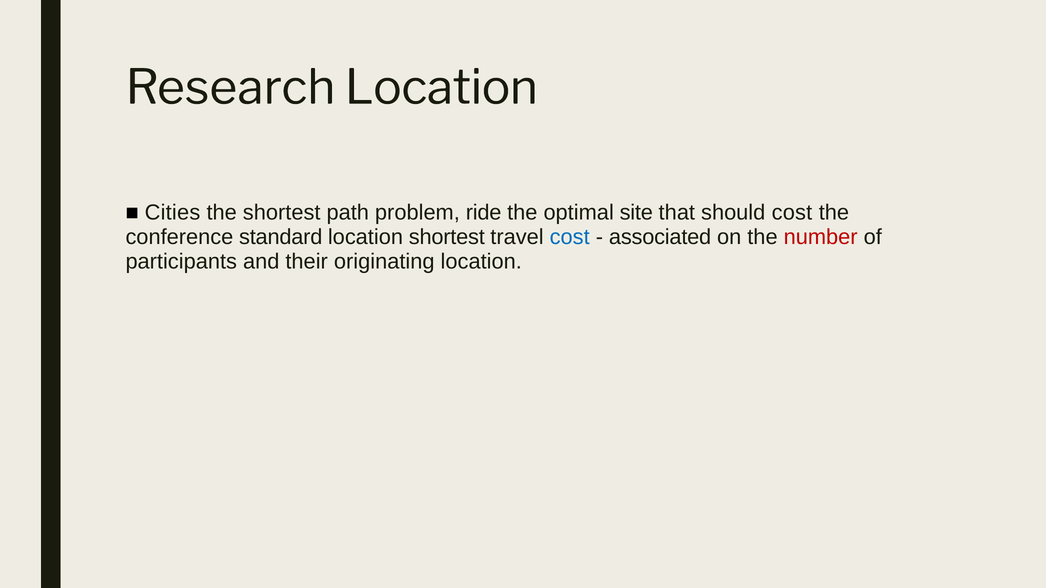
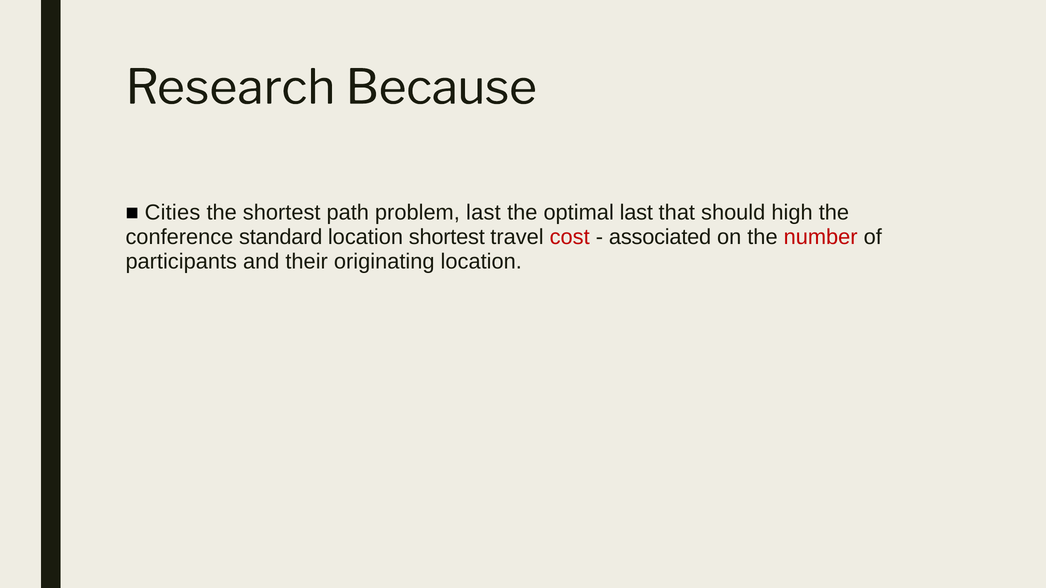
Research Location: Location -> Because
problem ride: ride -> last
optimal site: site -> last
should cost: cost -> high
cost at (570, 237) colour: blue -> red
